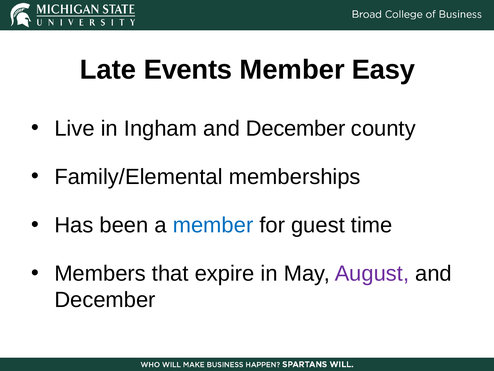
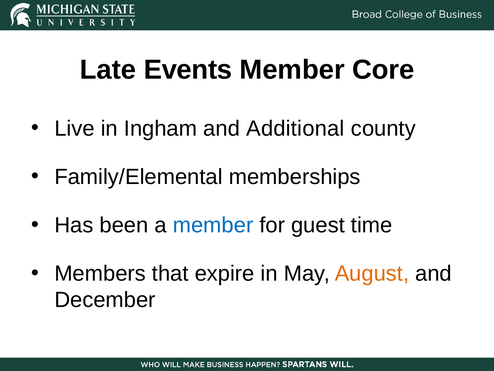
Easy: Easy -> Core
Ingham and December: December -> Additional
August colour: purple -> orange
